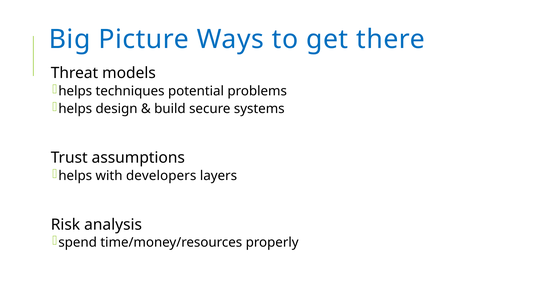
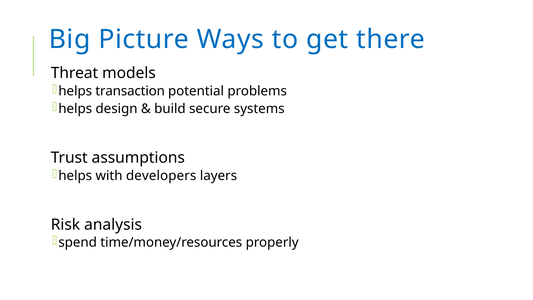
techniques: techniques -> transaction
